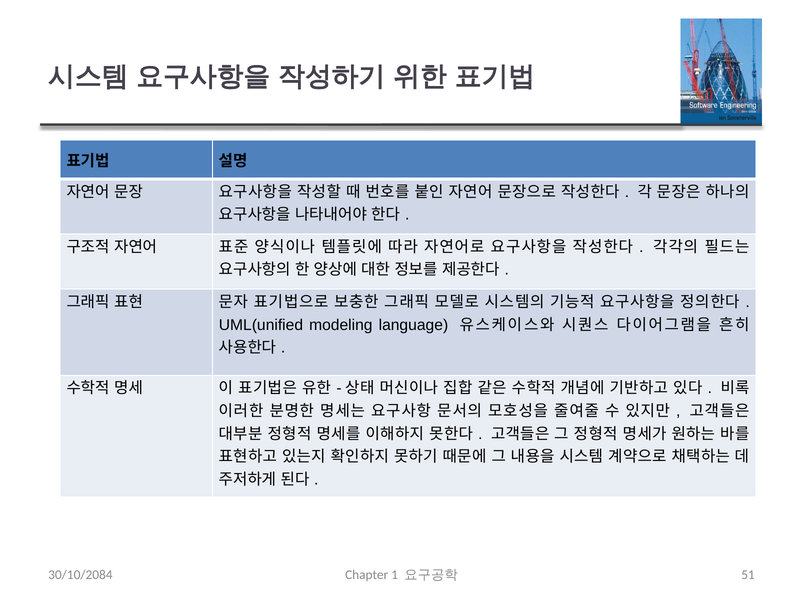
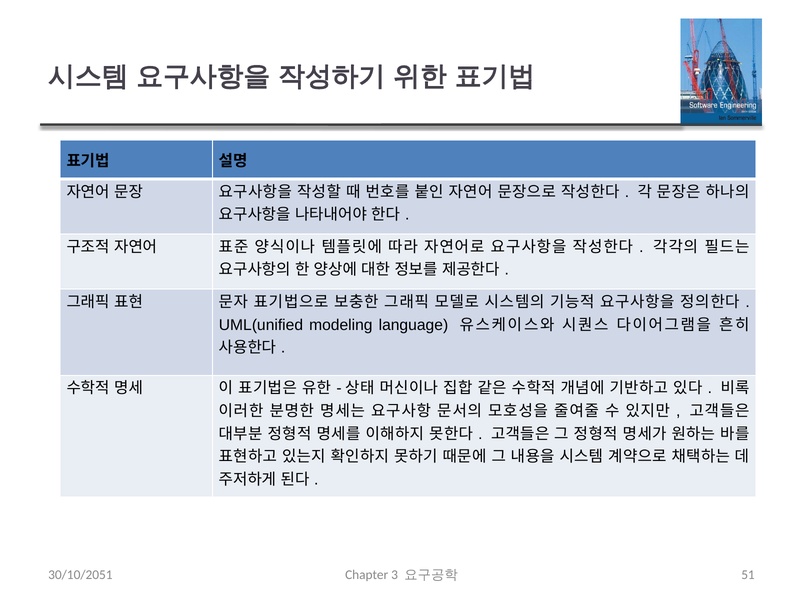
30/10/2084: 30/10/2084 -> 30/10/2051
1: 1 -> 3
